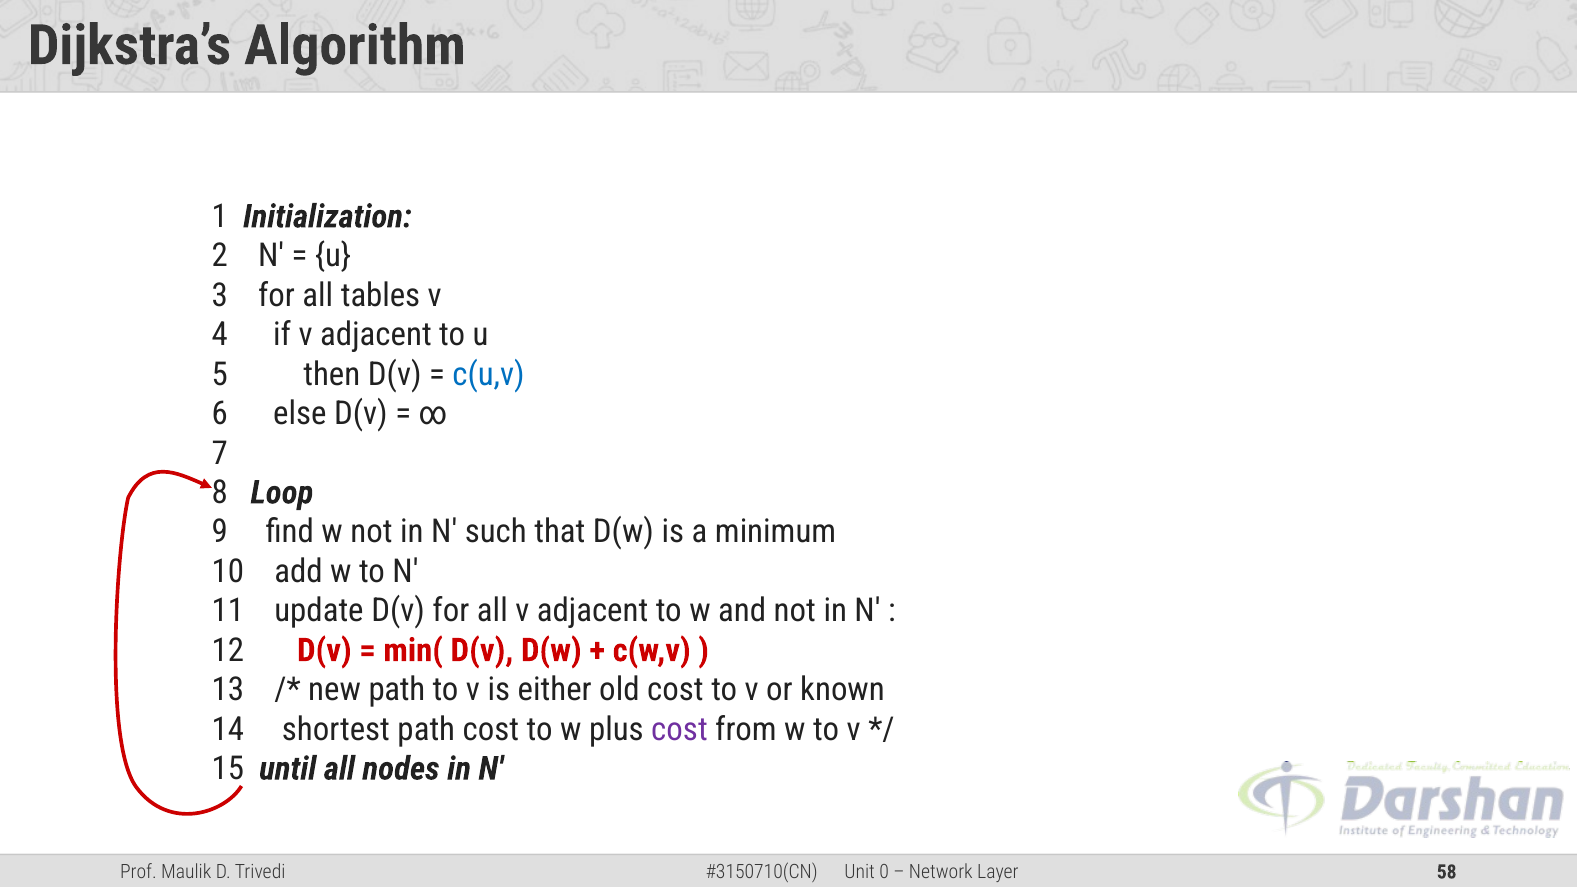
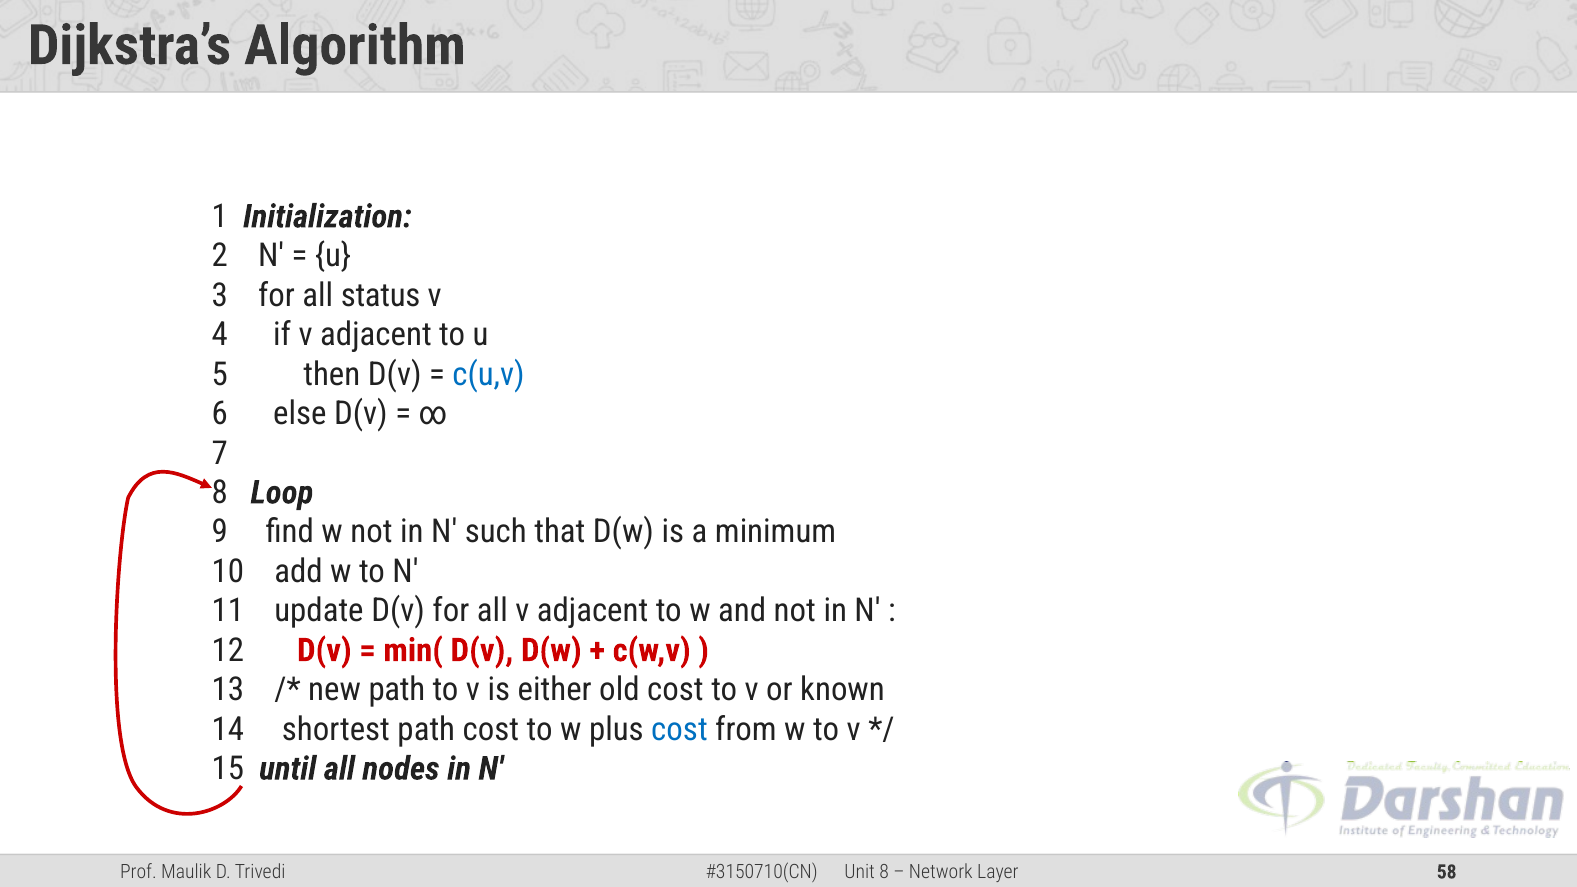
tables: tables -> status
cost at (679, 729) colour: purple -> blue
0 at (884, 872): 0 -> 8
